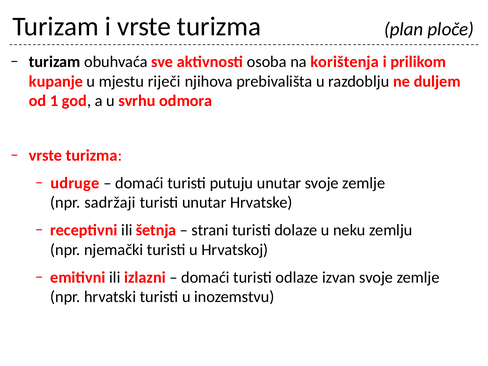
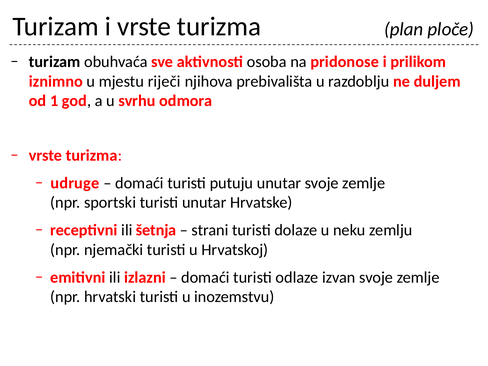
korištenja: korištenja -> pridonose
kupanje: kupanje -> iznimno
sadržaji: sadržaji -> sportski
